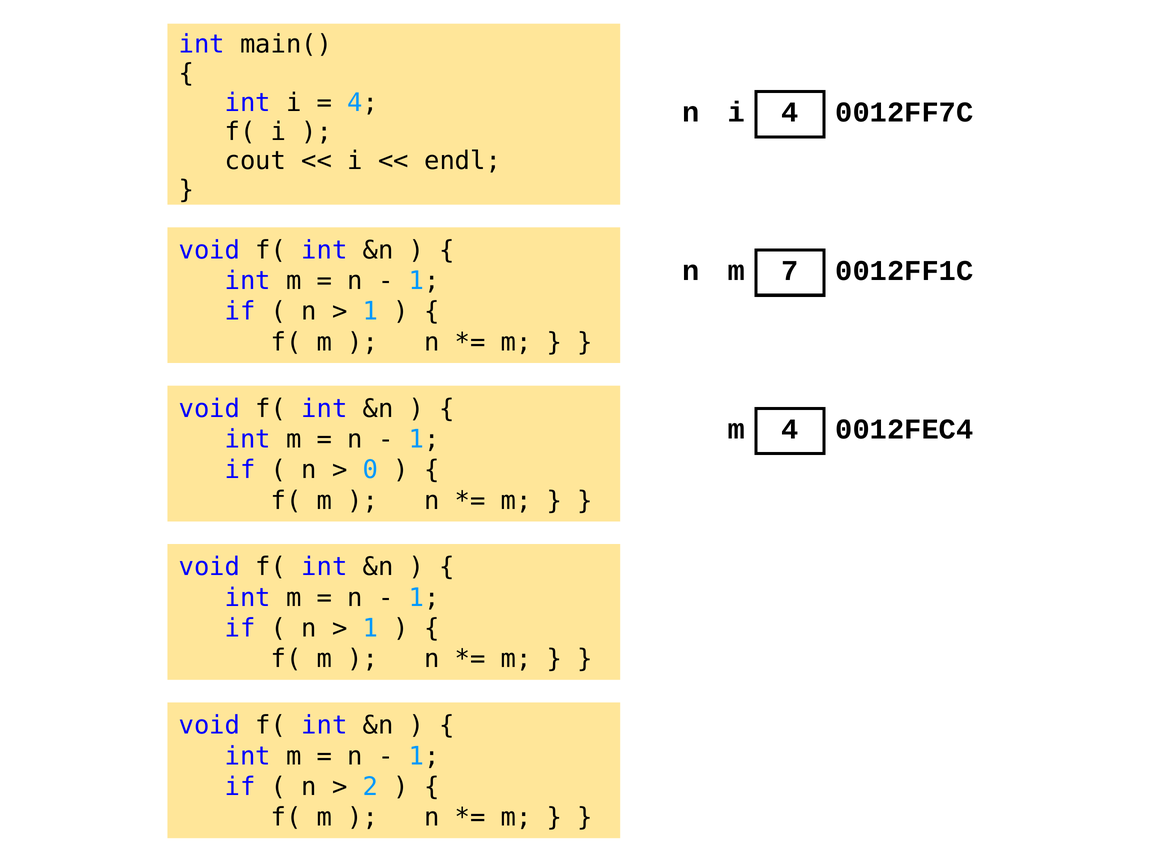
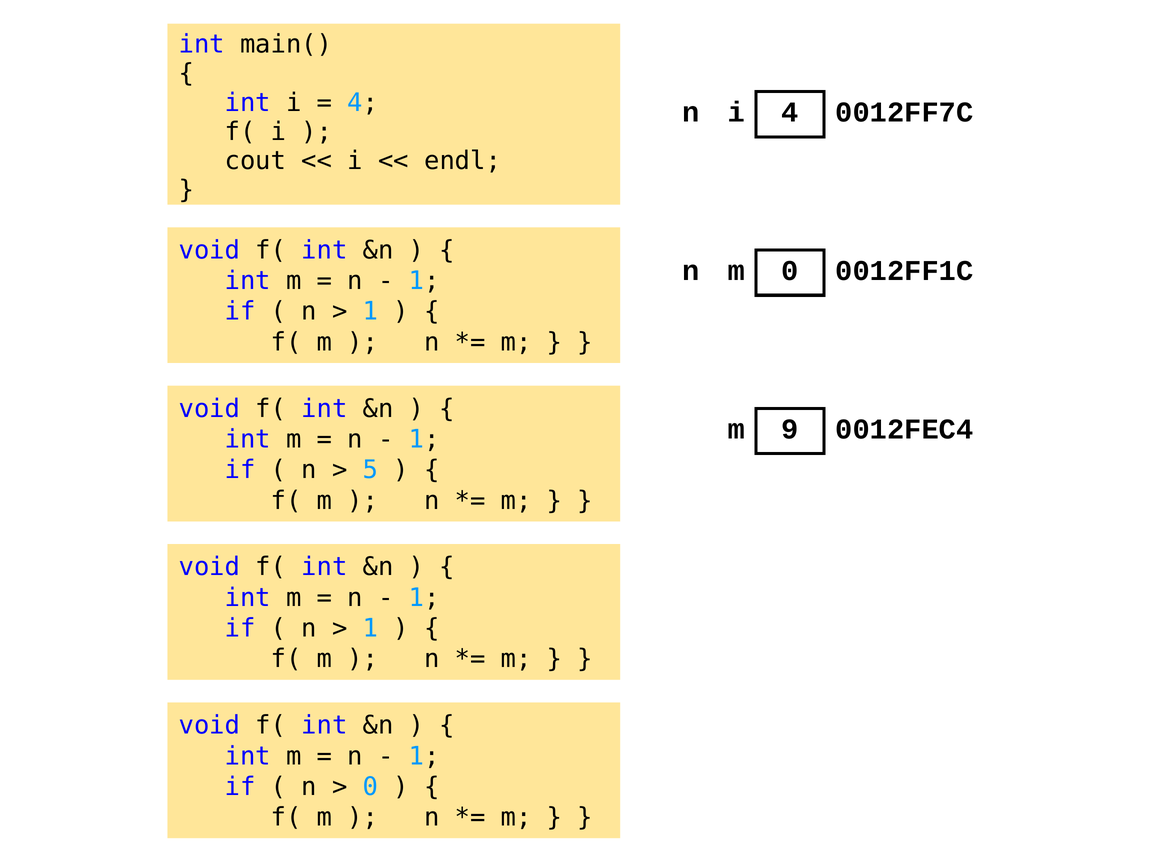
m 7: 7 -> 0
m 4: 4 -> 9
0: 0 -> 5
2 at (370, 787): 2 -> 0
